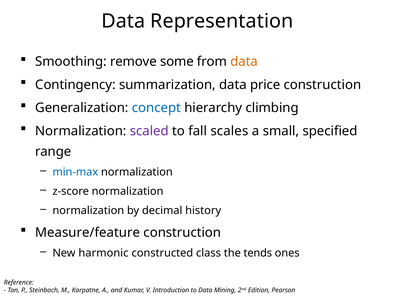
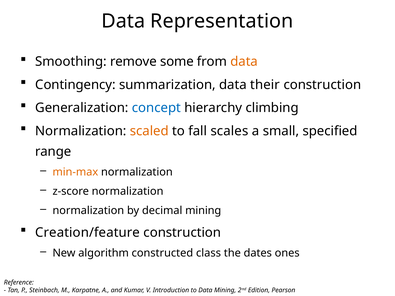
price: price -> their
scaled colour: purple -> orange
min-max colour: blue -> orange
decimal history: history -> mining
Measure/feature: Measure/feature -> Creation/feature
harmonic: harmonic -> algorithm
tends: tends -> dates
